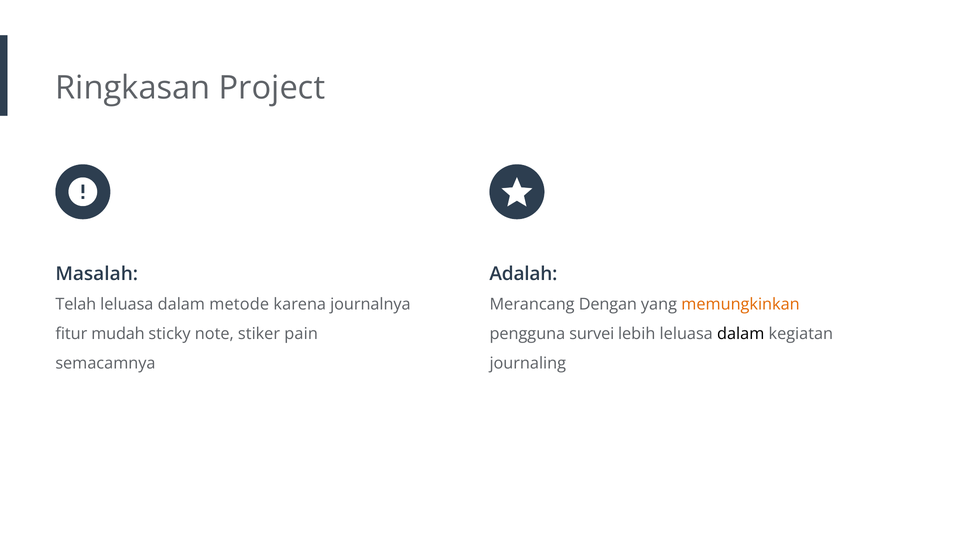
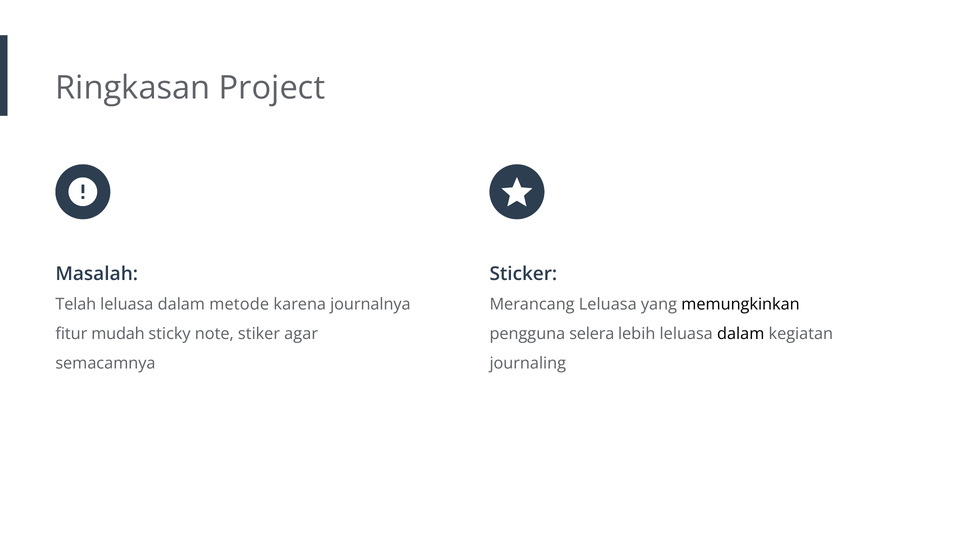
Adalah: Adalah -> Sticker
Merancang Dengan: Dengan -> Leluasa
memungkinkan colour: orange -> black
pain: pain -> agar
survei: survei -> selera
